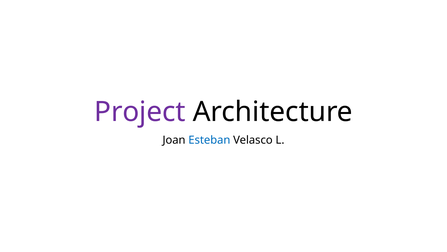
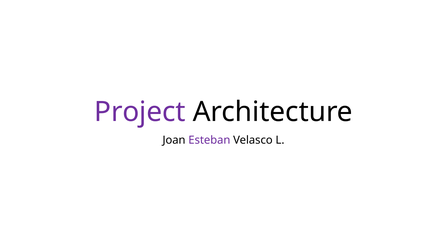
Esteban colour: blue -> purple
